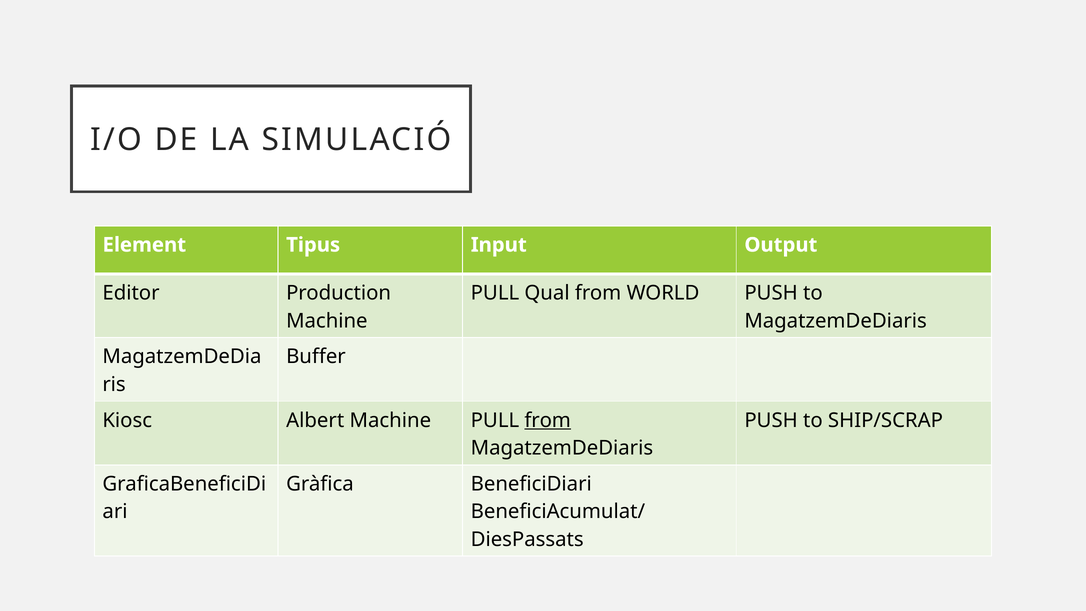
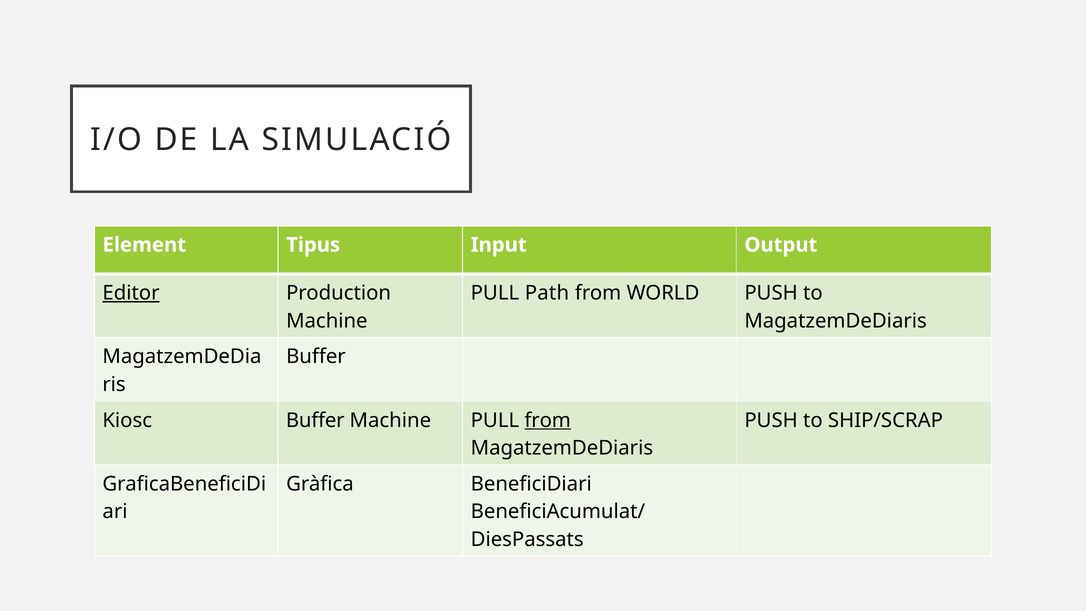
Editor underline: none -> present
Qual: Qual -> Path
Kiosc Albert: Albert -> Buffer
